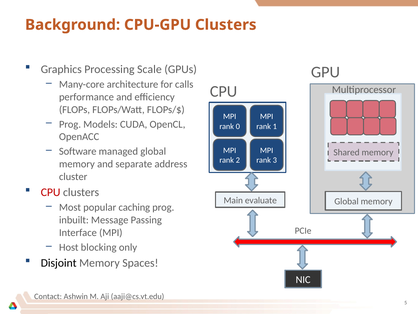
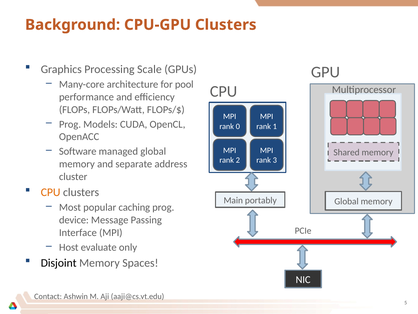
calls: calls -> pool
CPU at (51, 192) colour: red -> orange
evaluate: evaluate -> portably
inbuilt: inbuilt -> device
blocking: blocking -> evaluate
